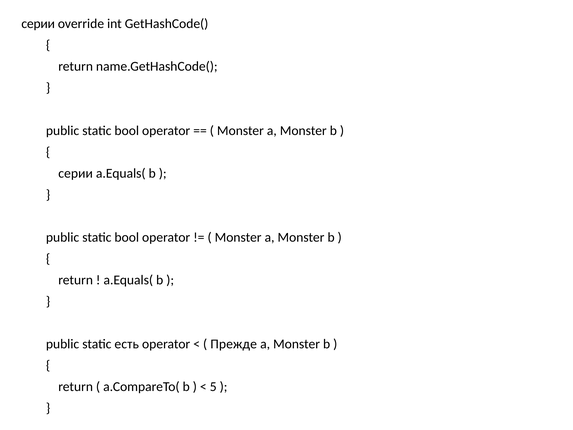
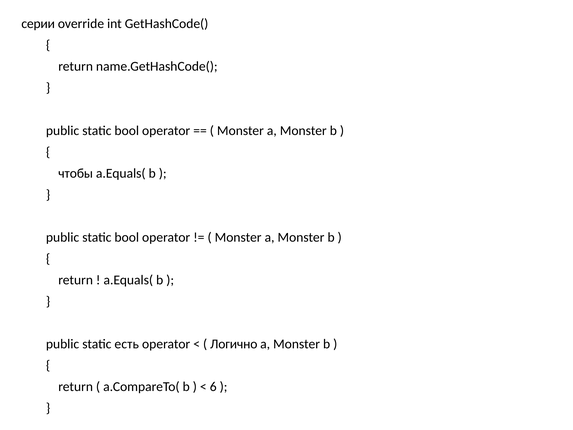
серии at (76, 173): серии -> чтобы
Прежде: Прежде -> Логично
5: 5 -> 6
